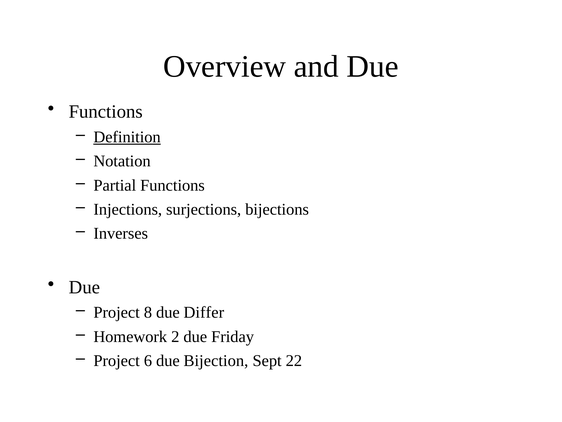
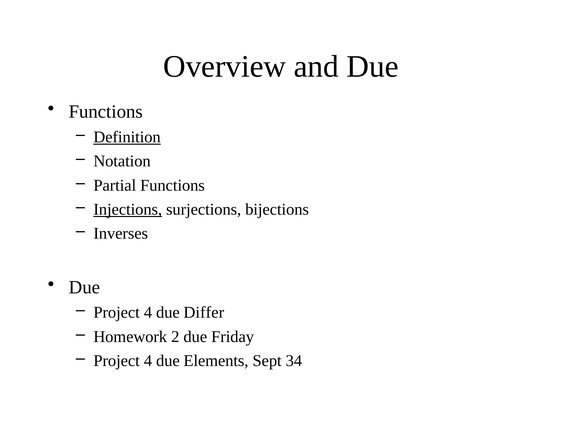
Injections underline: none -> present
8 at (148, 312): 8 -> 4
6 at (148, 360): 6 -> 4
Bijection: Bijection -> Elements
22: 22 -> 34
